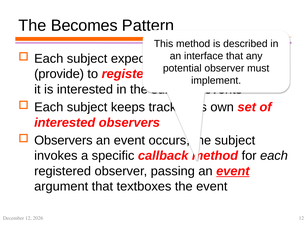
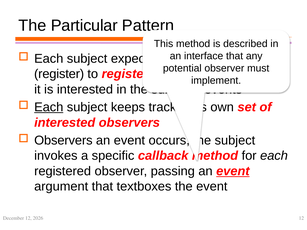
Becomes: Becomes -> Particular
provide at (59, 74): provide -> register
Each at (49, 107) underline: none -> present
